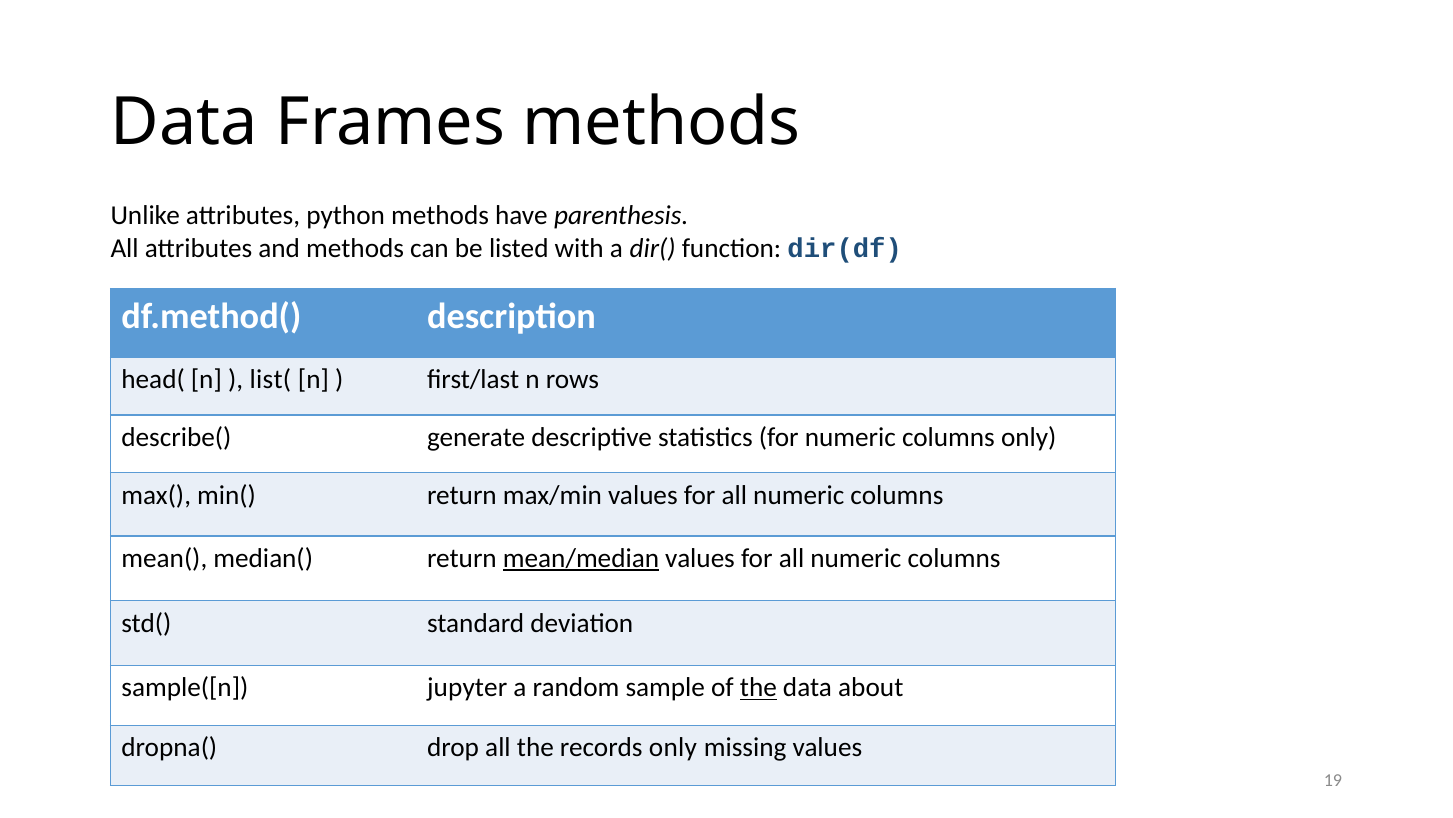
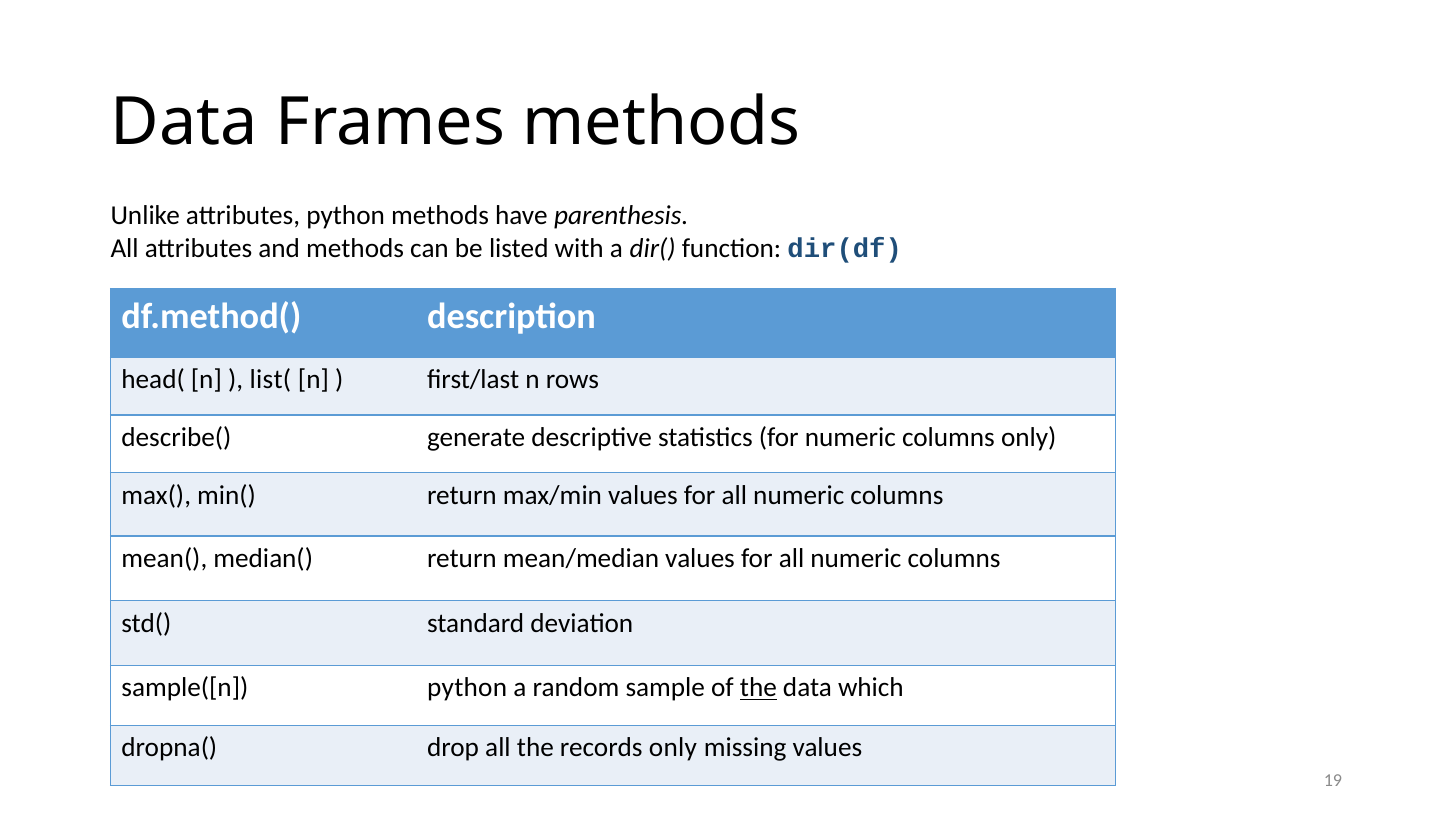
mean/median underline: present -> none
sample([n jupyter: jupyter -> python
about: about -> which
